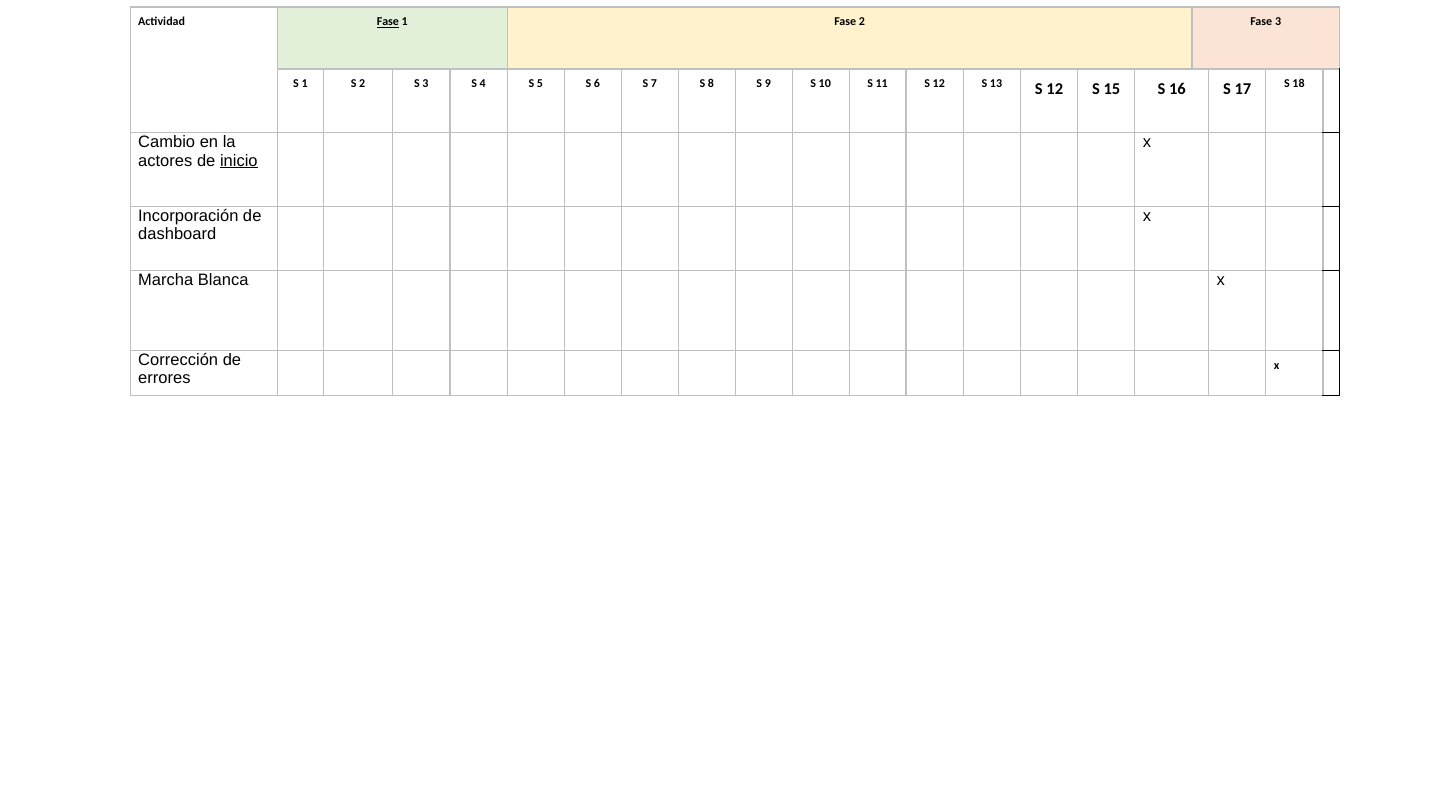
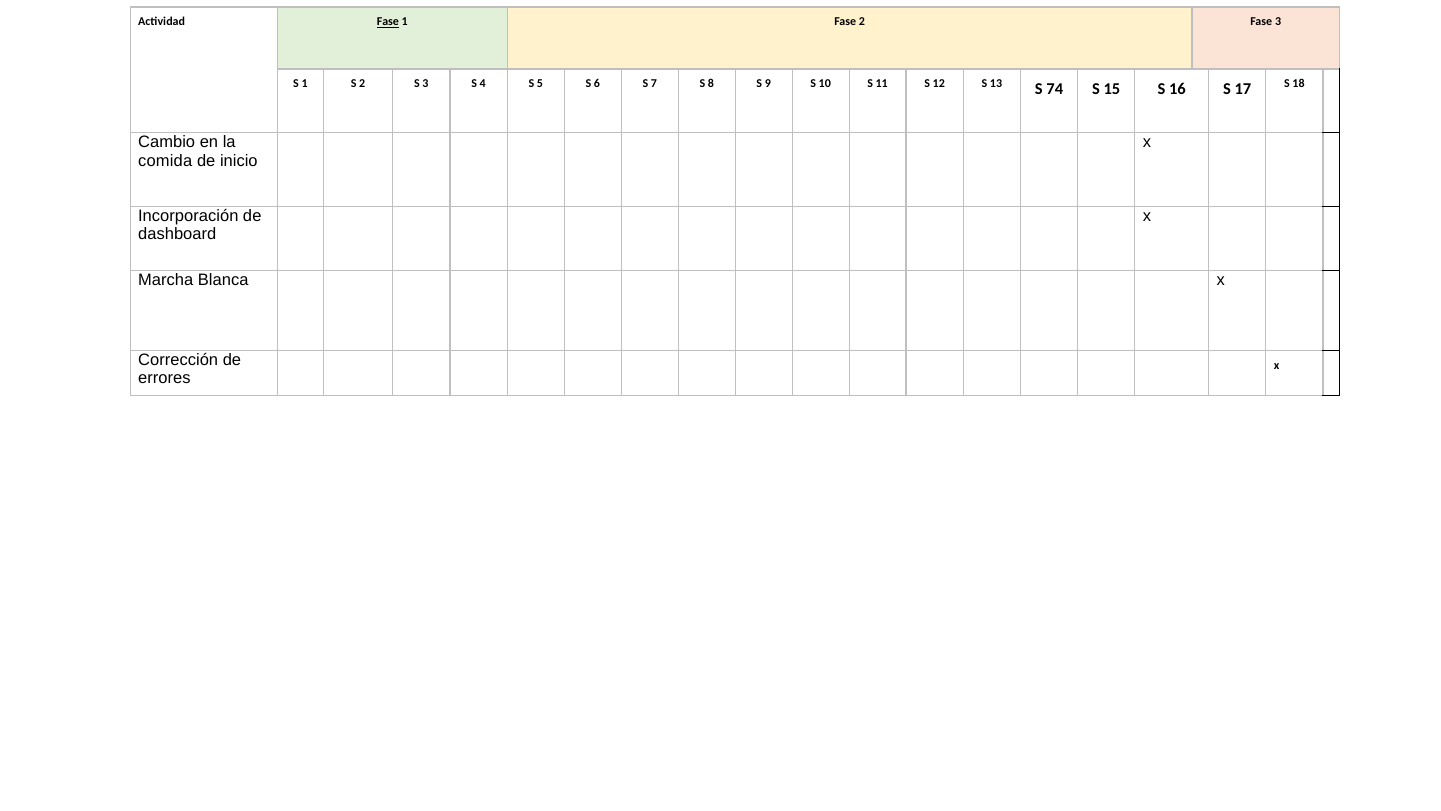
13 S 12: 12 -> 74
actores: actores -> comida
inicio underline: present -> none
